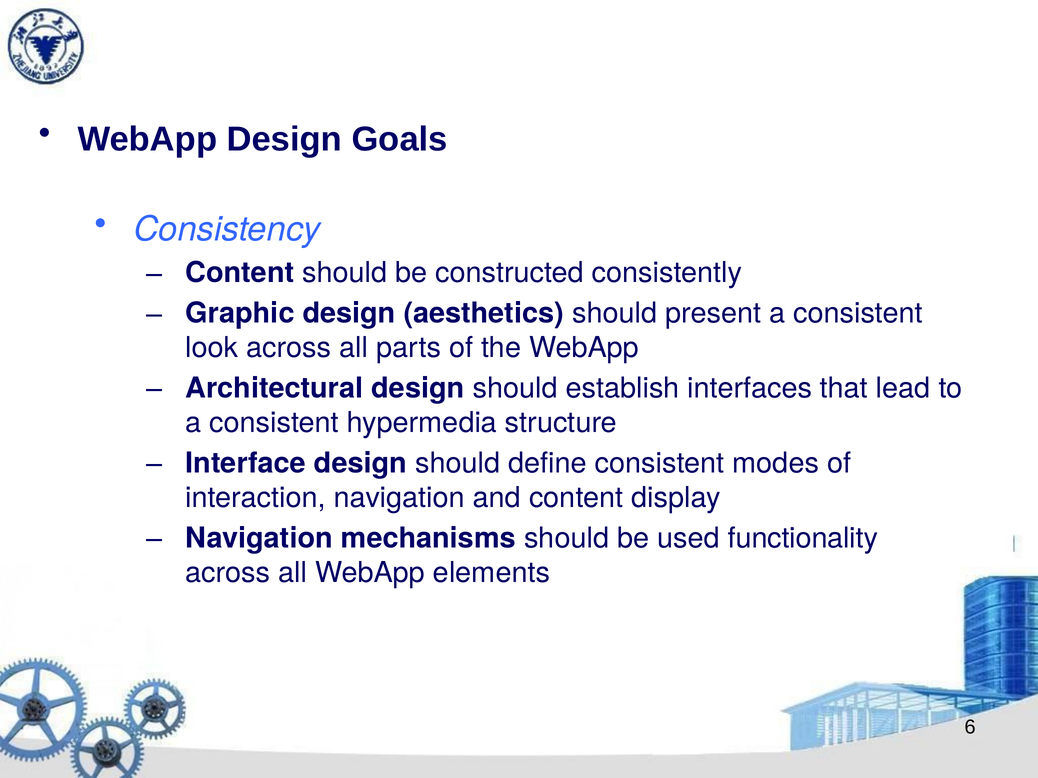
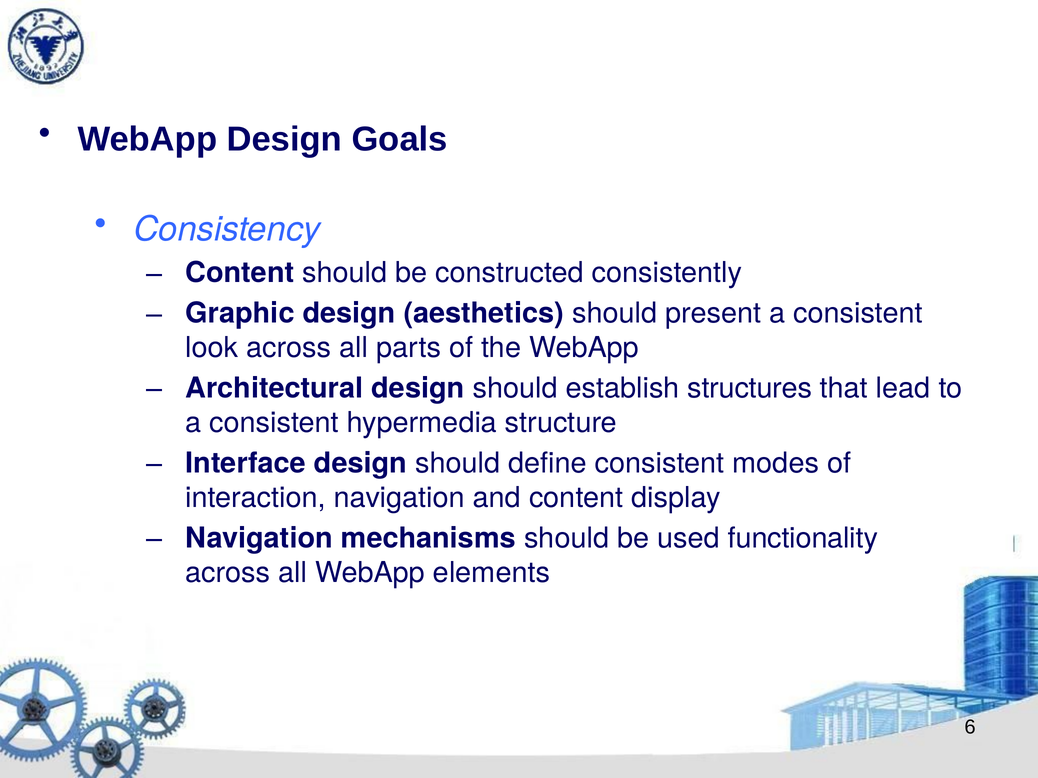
interfaces: interfaces -> structures
